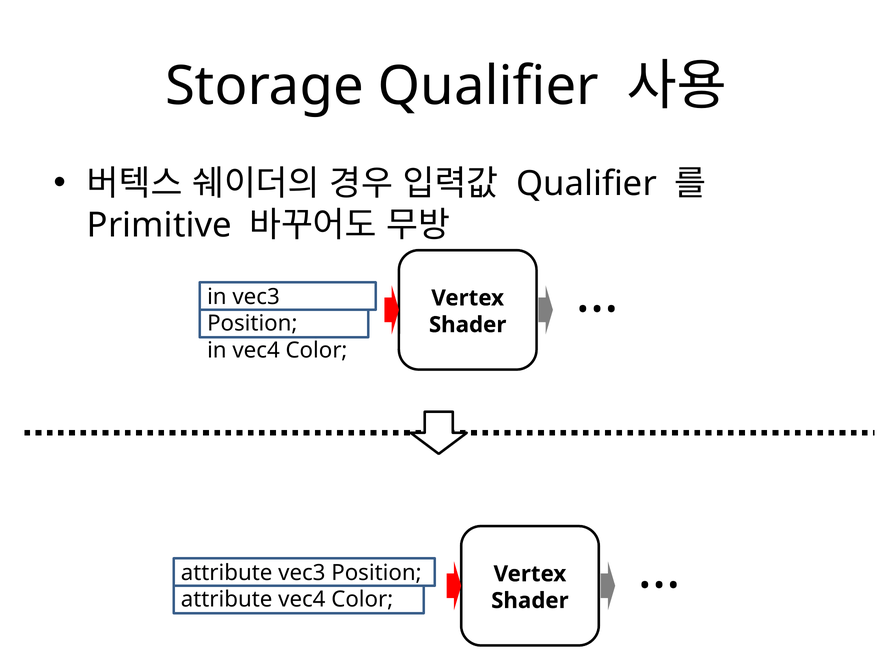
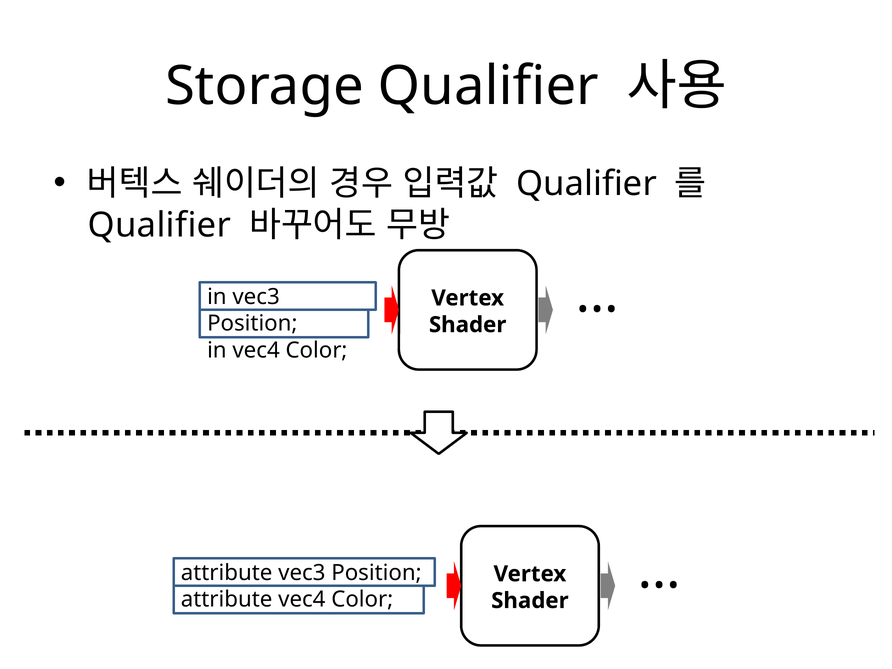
Primitive at (159, 225): Primitive -> Qualifier
